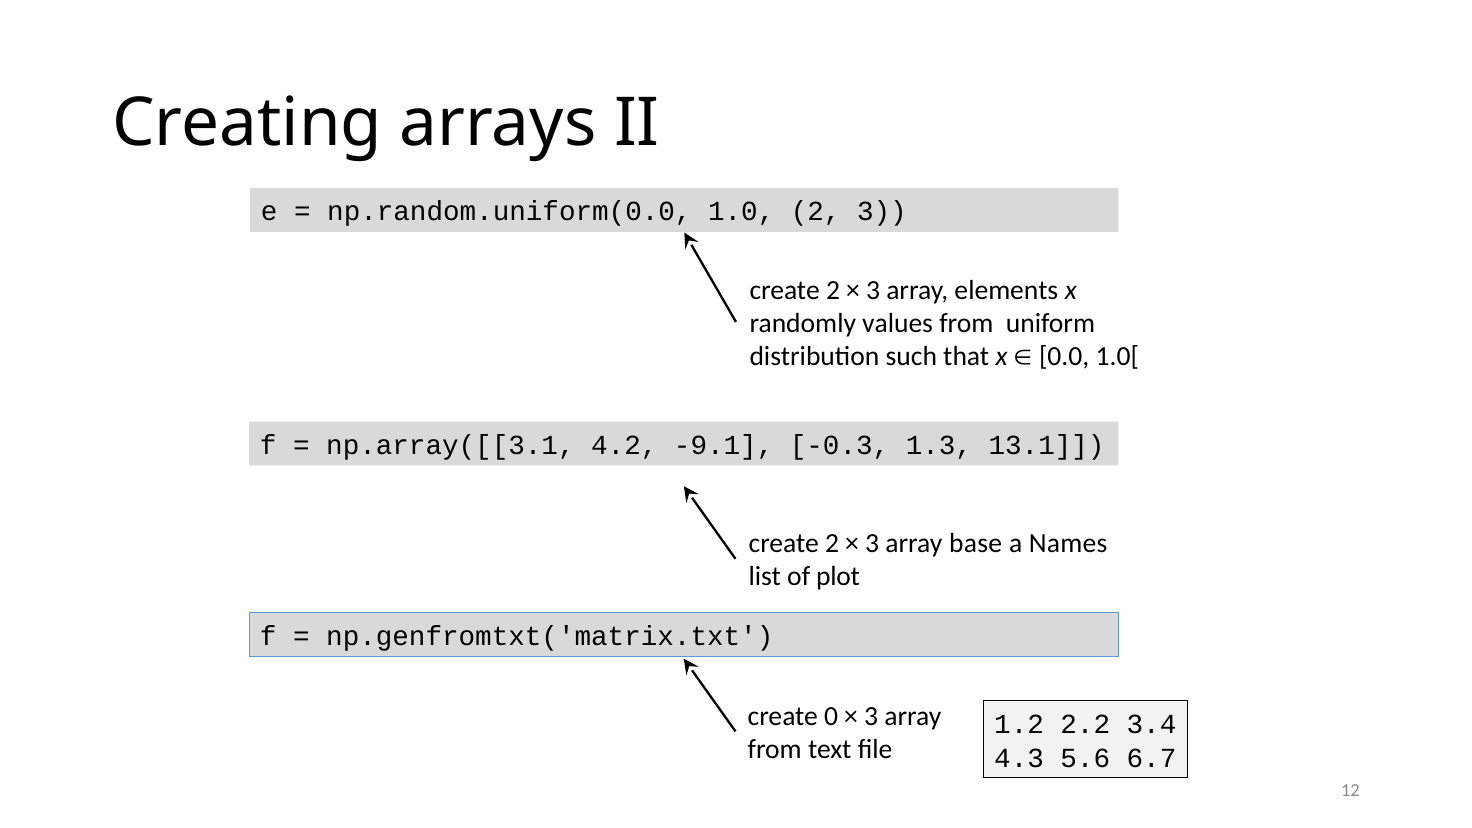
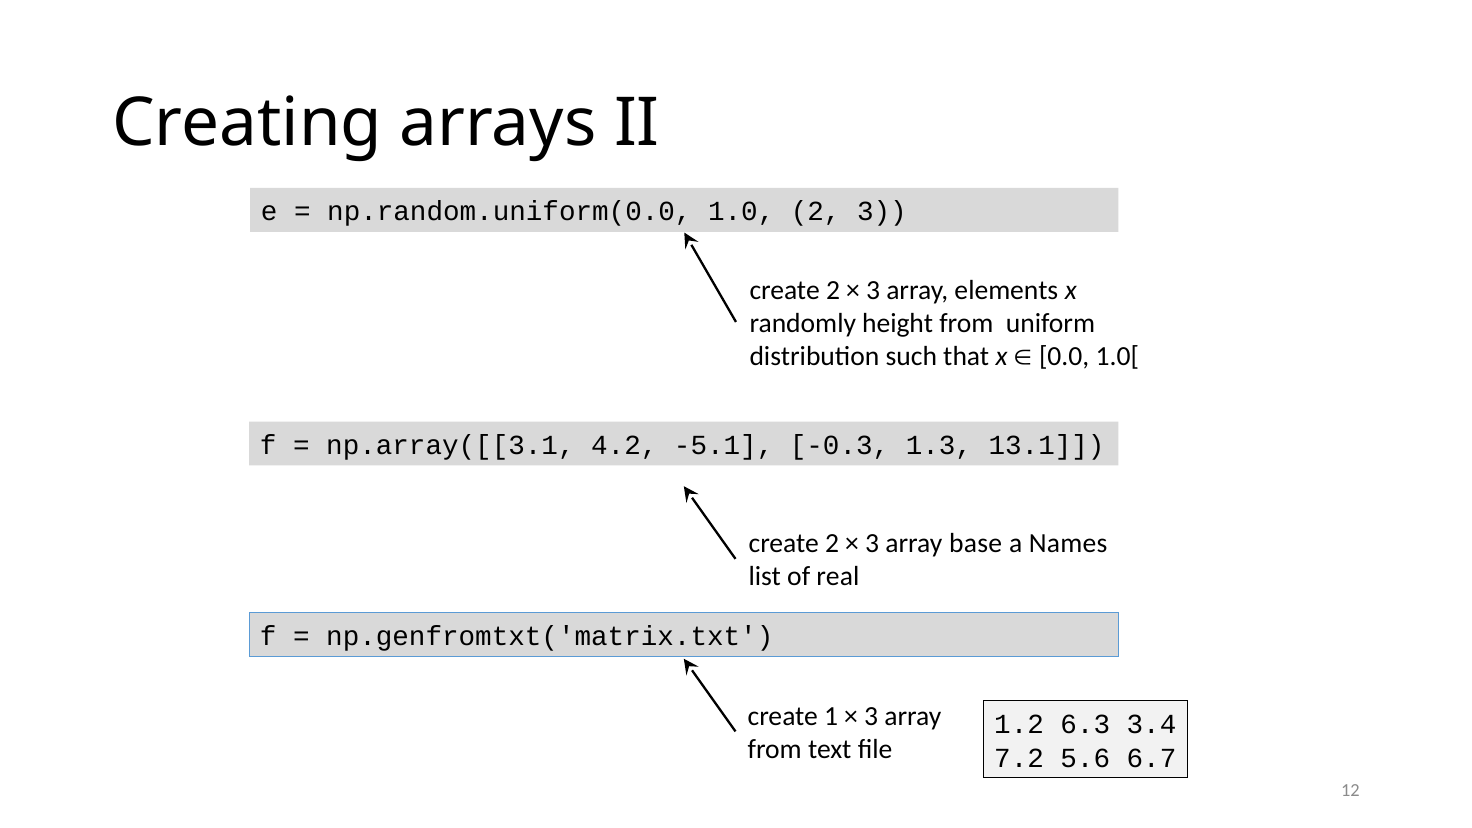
values: values -> height
-9.1: -9.1 -> -5.1
plot: plot -> real
0: 0 -> 1
2.2: 2.2 -> 6.3
4.3: 4.3 -> 7.2
